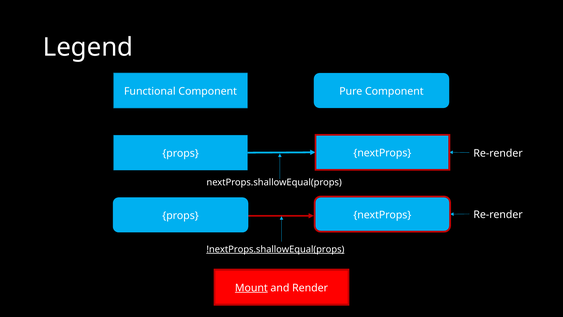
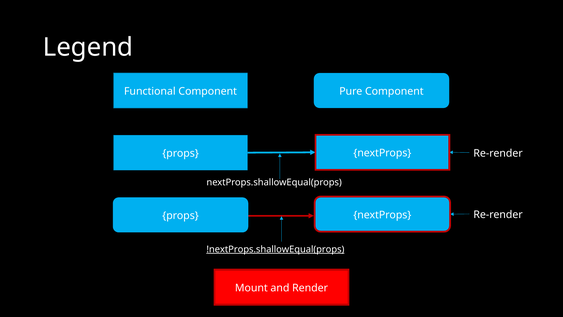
Mount underline: present -> none
